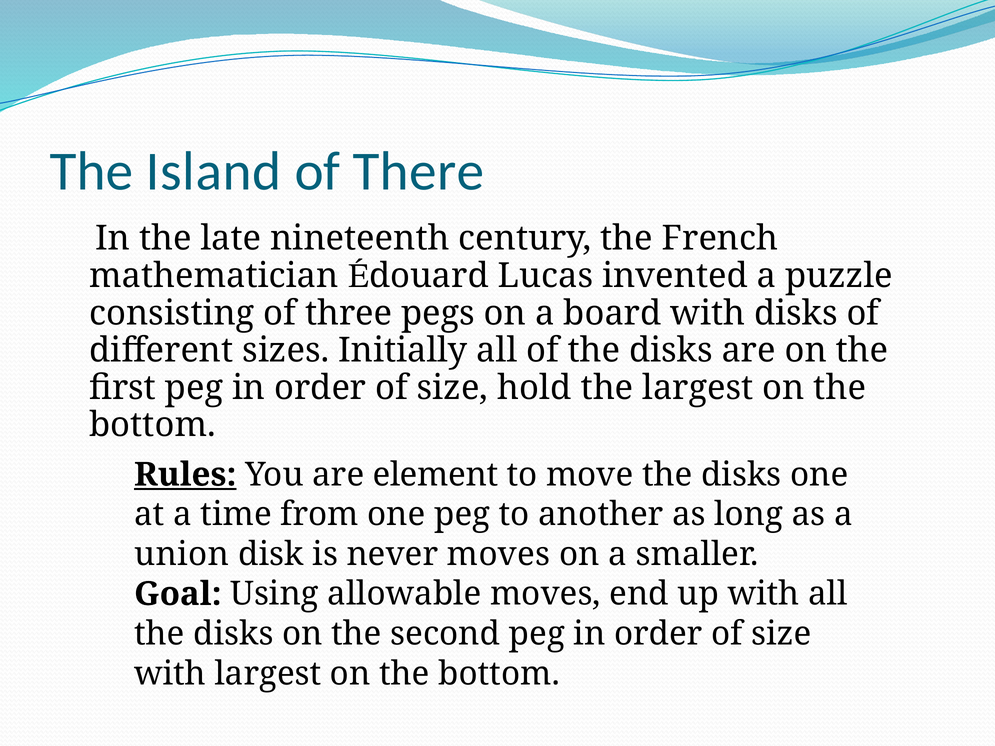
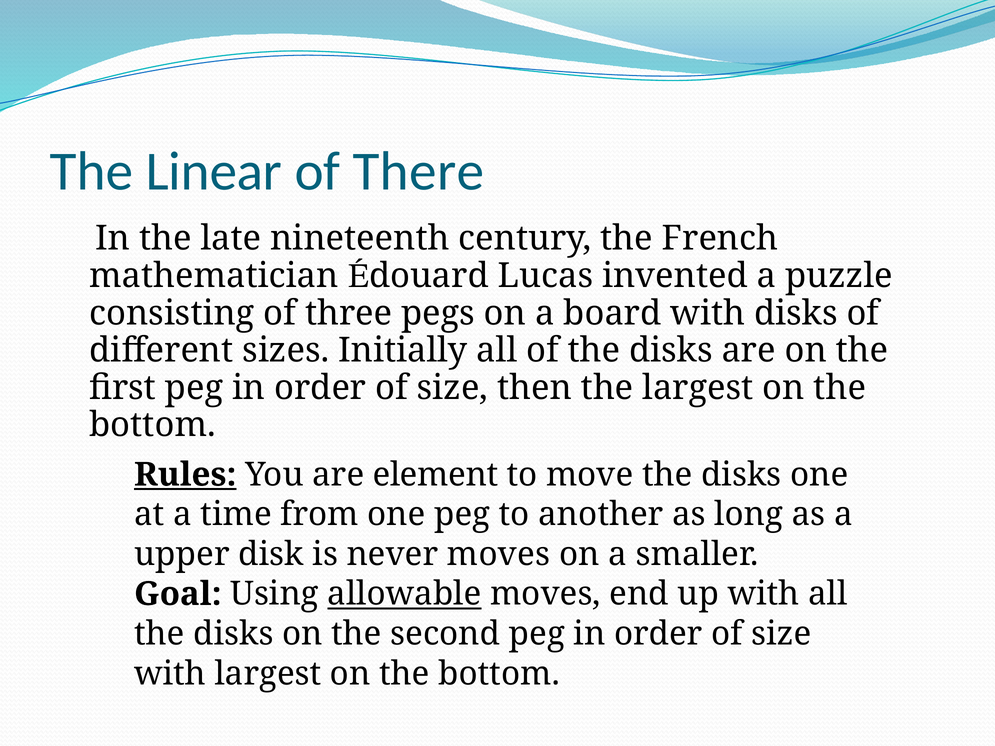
Island: Island -> Linear
hold: hold -> then
union: union -> upper
allowable underline: none -> present
